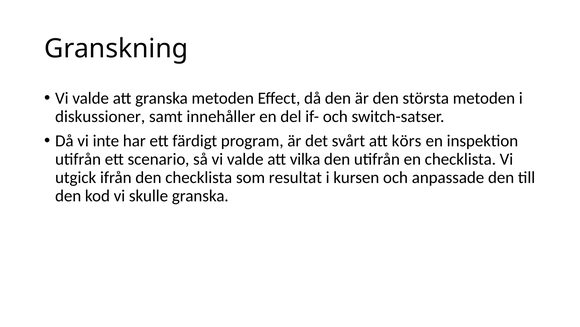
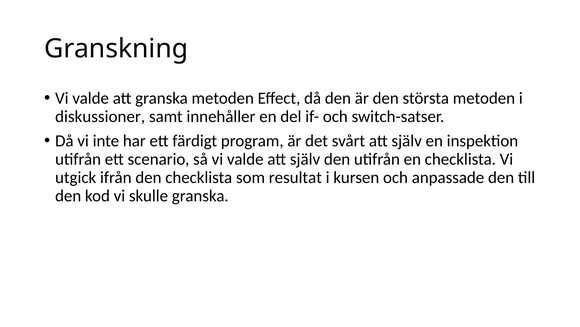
svårt att körs: körs -> själv
valde att vilka: vilka -> själv
